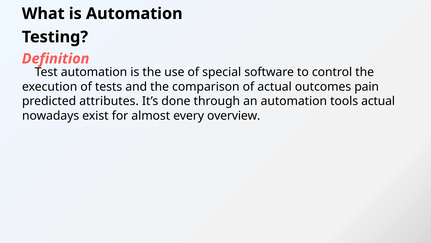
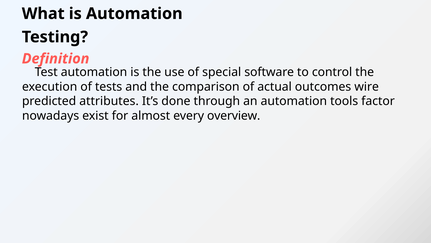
pain: pain -> wire
tools actual: actual -> factor
